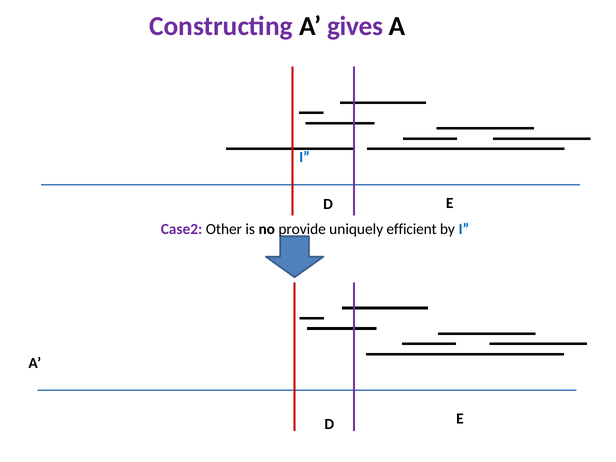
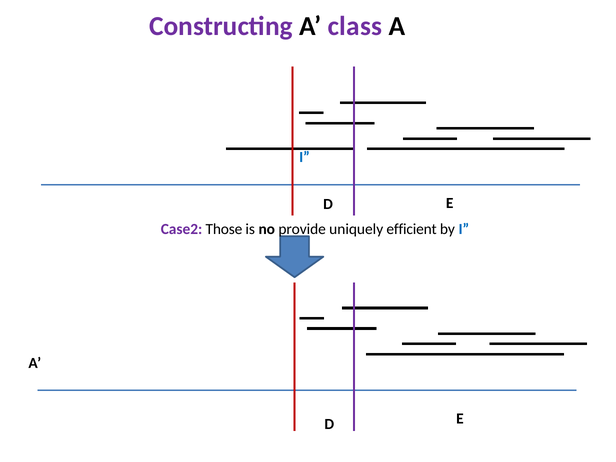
gives: gives -> class
Other: Other -> Those
